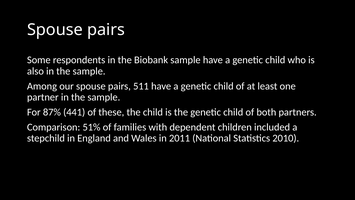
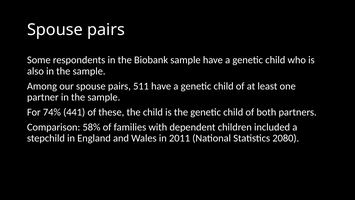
87%: 87% -> 74%
51%: 51% -> 58%
2010: 2010 -> 2080
